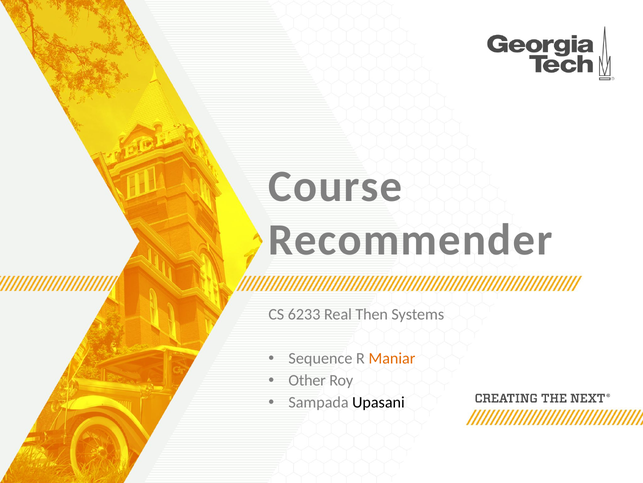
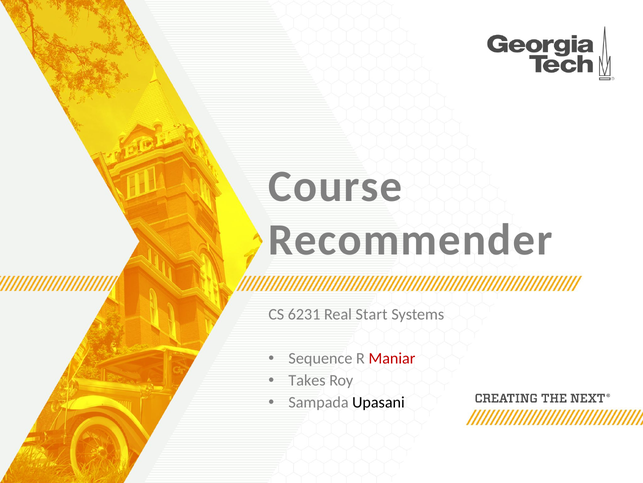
6233: 6233 -> 6231
Then: Then -> Start
Maniar colour: orange -> red
Other: Other -> Takes
